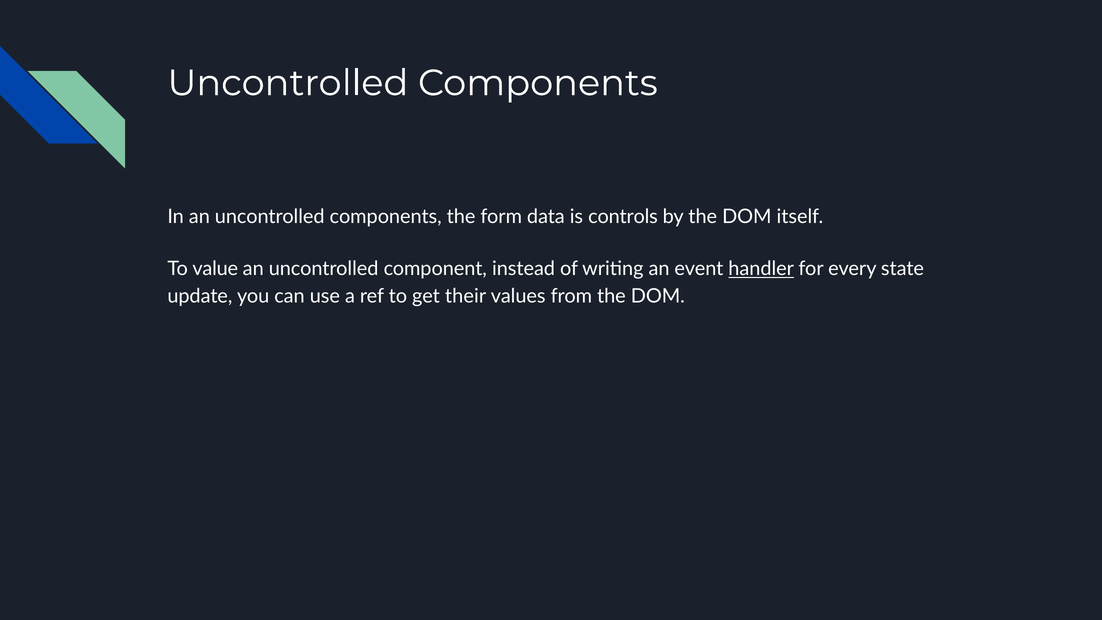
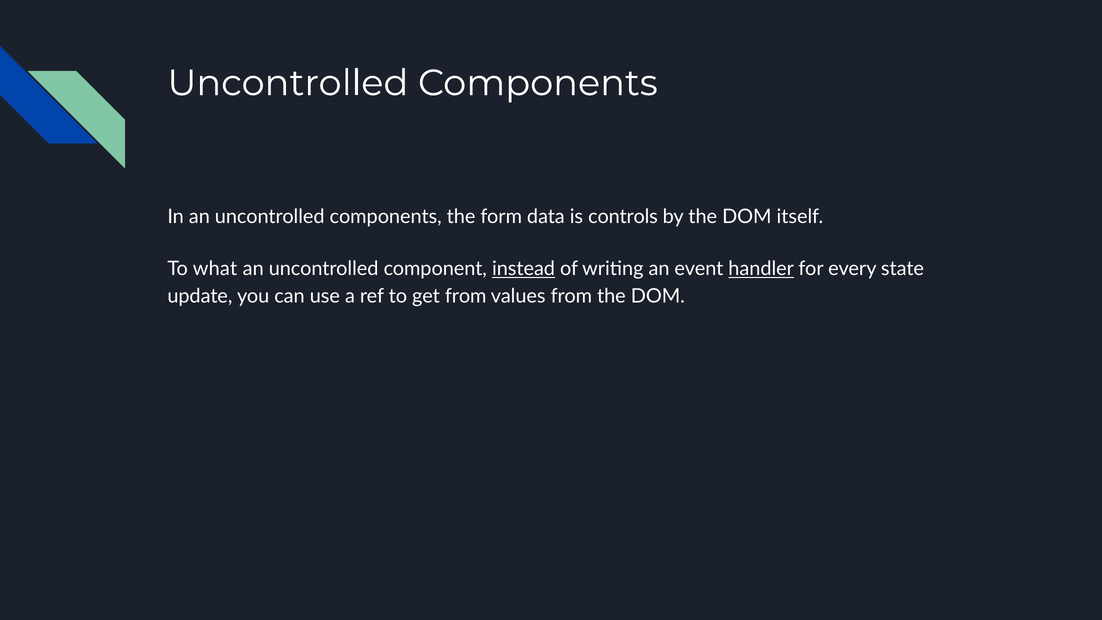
value: value -> what
instead underline: none -> present
get their: their -> from
